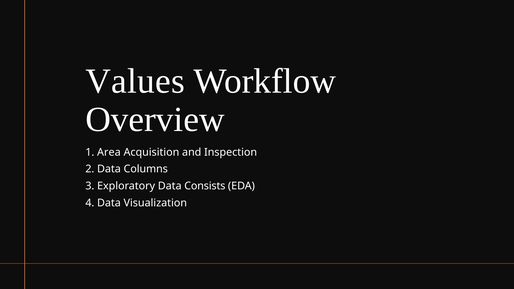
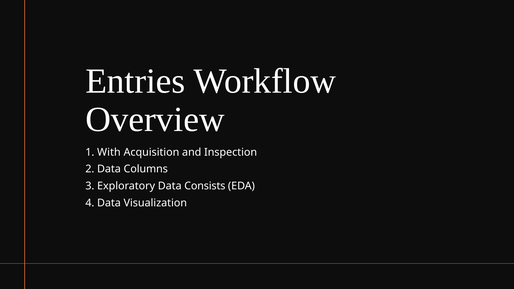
Values: Values -> Entries
Area: Area -> With
